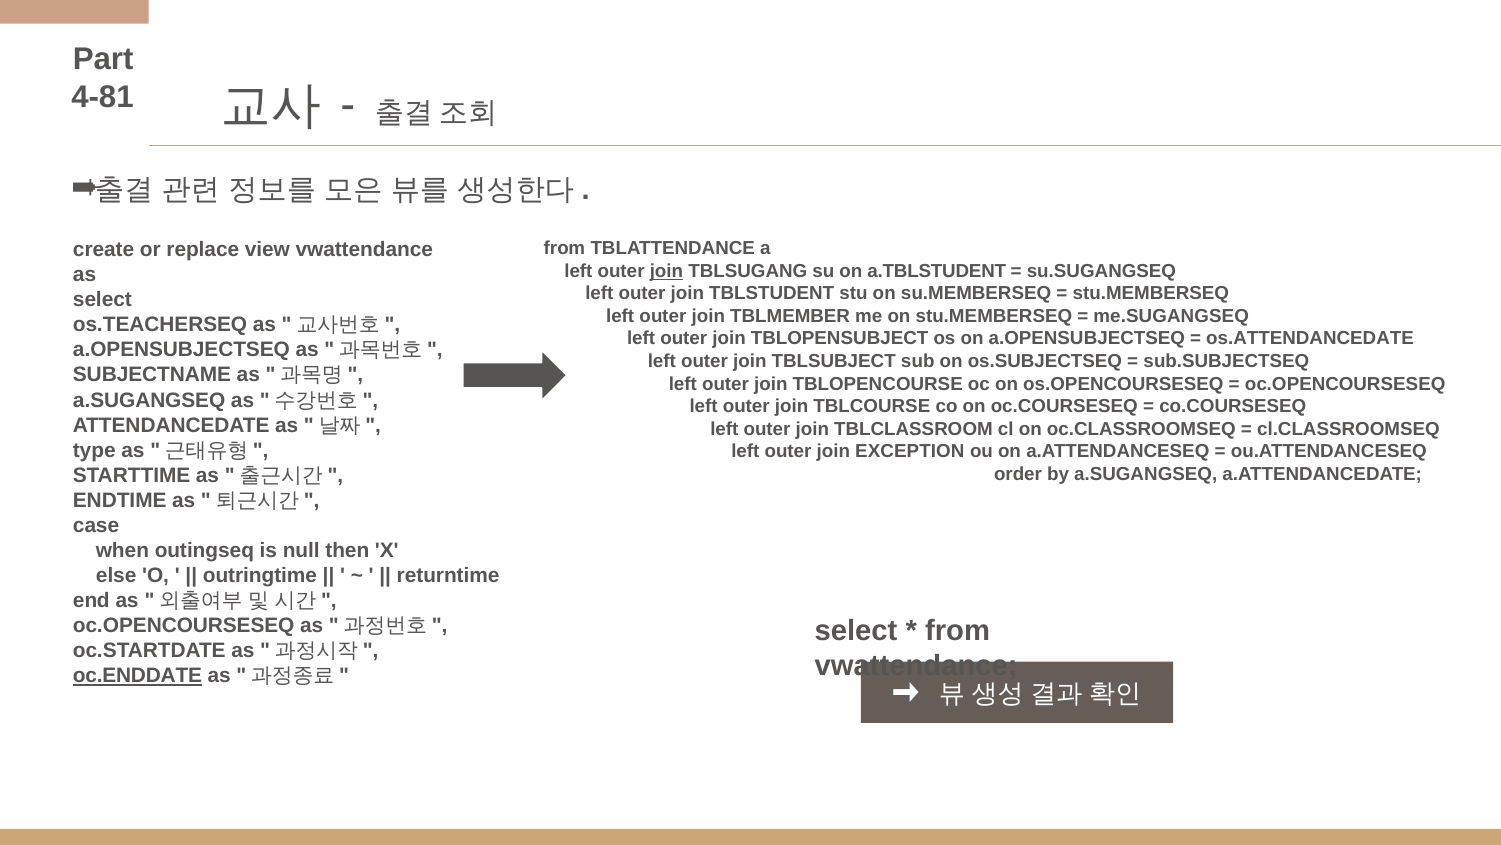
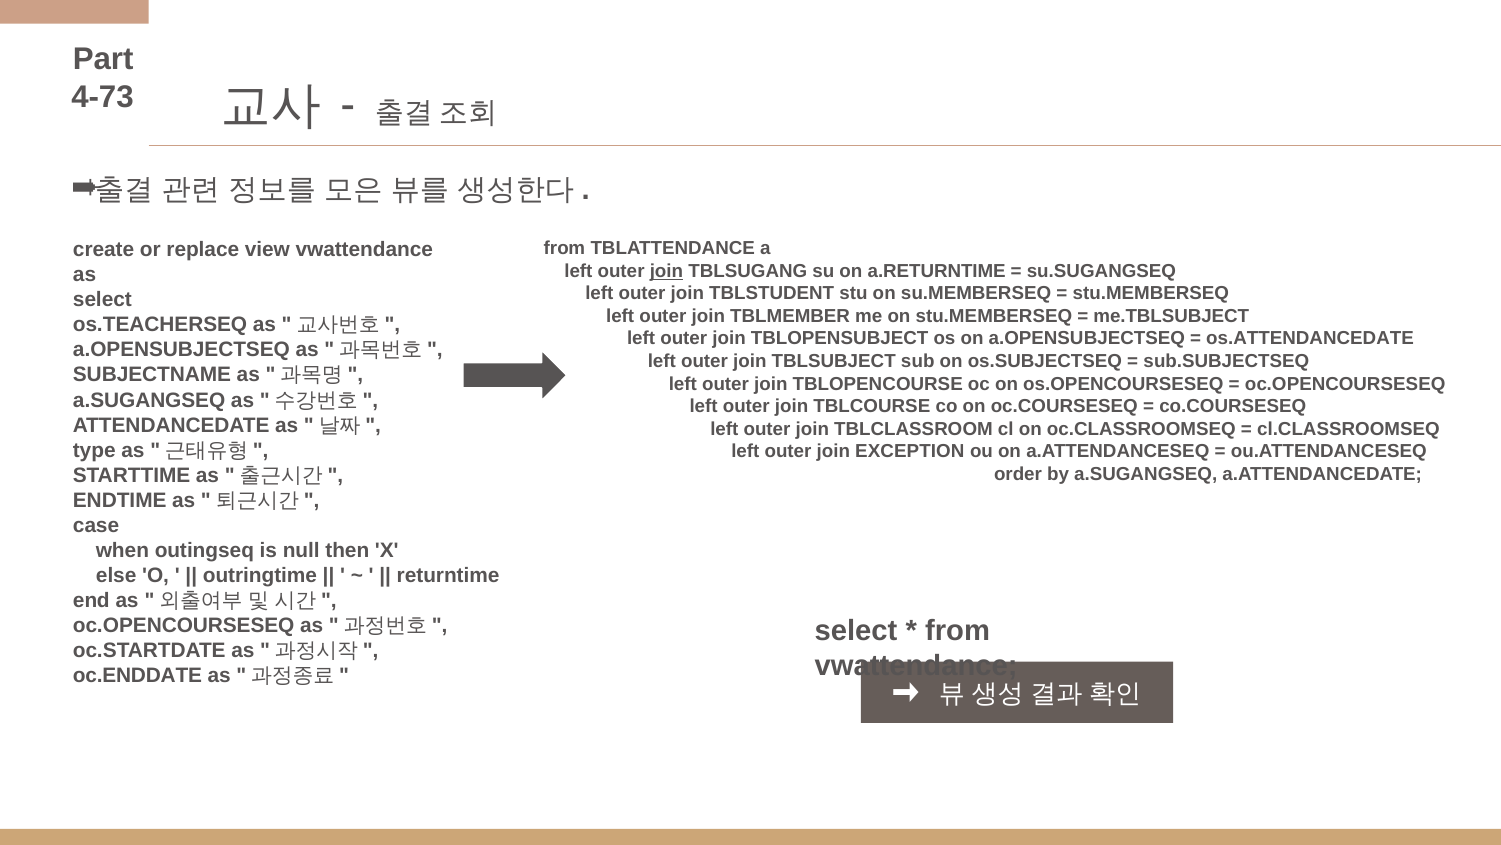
4-81: 4-81 -> 4-73
a.TBLSTUDENT: a.TBLSTUDENT -> a.RETURNTIME
me.SUGANGSEQ: me.SUGANGSEQ -> me.TBLSUBJECT
oc.ENDDATE underline: present -> none
